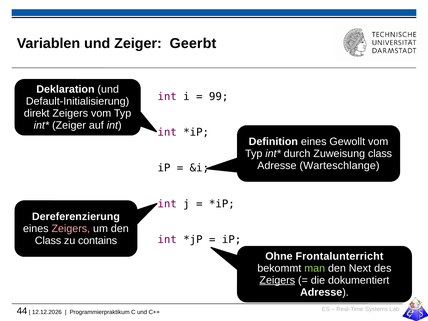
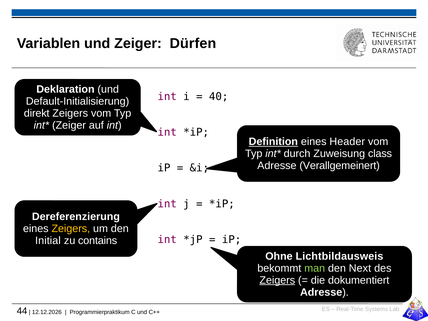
Geerbt: Geerbt -> Dürfen
99: 99 -> 40
Definition underline: none -> present
Gewollt: Gewollt -> Header
Warteschlange: Warteschlange -> Verallgemeinert
Zeigers at (71, 229) colour: pink -> yellow
Class at (48, 241): Class -> Initial
Frontalunterricht: Frontalunterricht -> Lichtbildausweis
